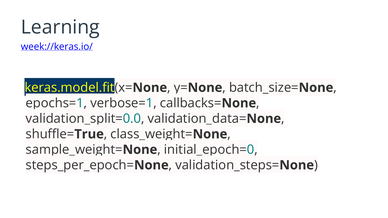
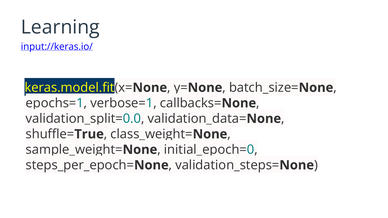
week://keras.io/: week://keras.io/ -> input://keras.io/
